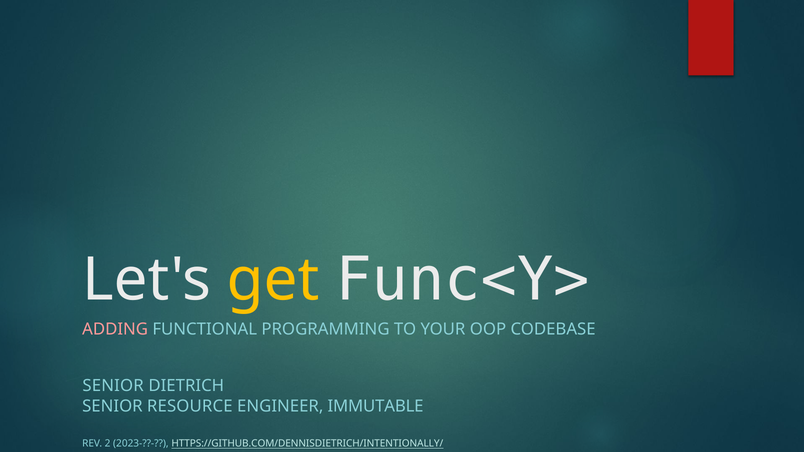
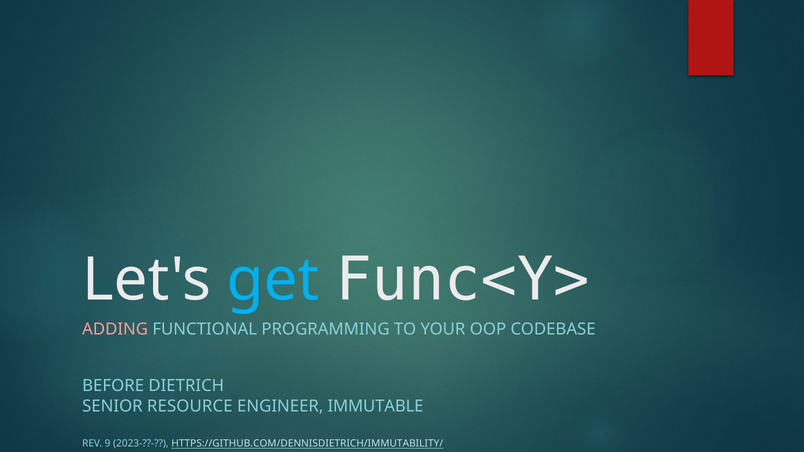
get colour: yellow -> light blue
SENIOR at (113, 386): SENIOR -> BEFORE
2: 2 -> 9
HTTPS://GITHUB.COM/DENNISDIETRICH/INTENTIONALLY/: HTTPS://GITHUB.COM/DENNISDIETRICH/INTENTIONALLY/ -> HTTPS://GITHUB.COM/DENNISDIETRICH/IMMUTABILITY/
